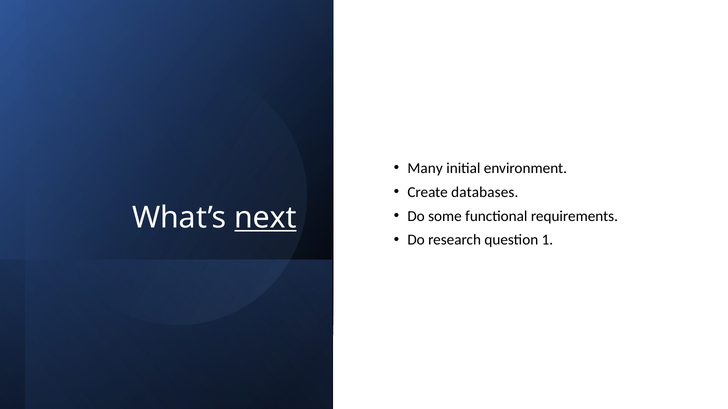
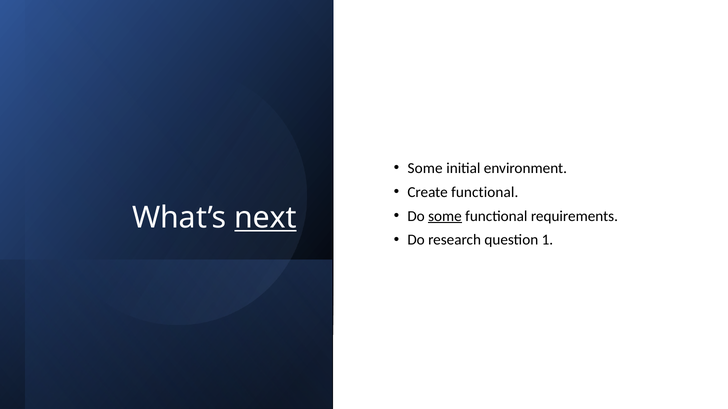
Many at (425, 168): Many -> Some
Create databases: databases -> functional
some at (445, 216) underline: none -> present
